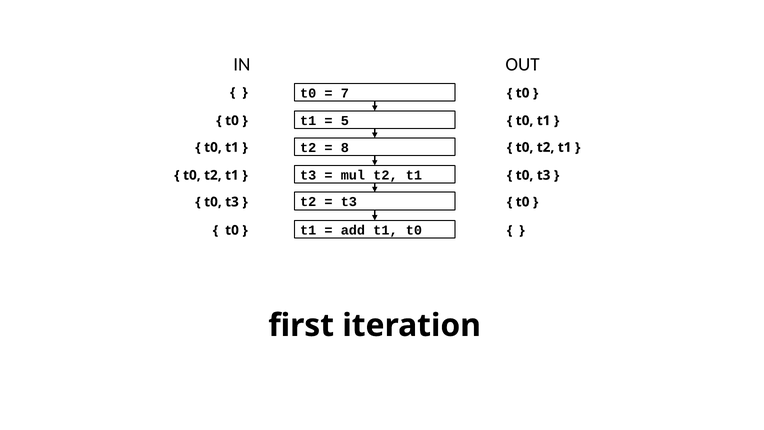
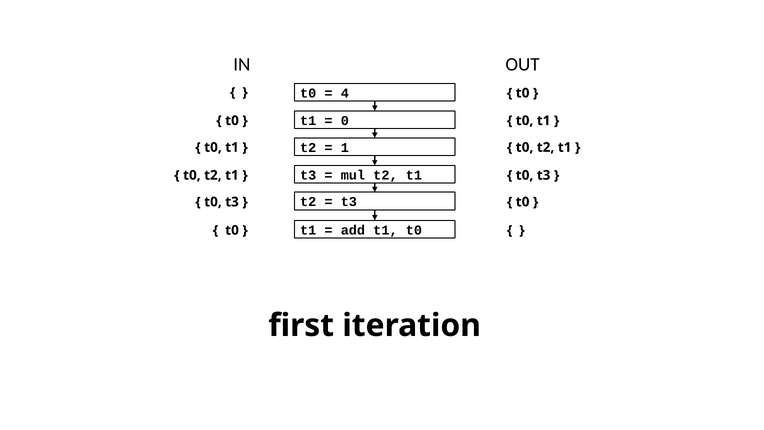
7: 7 -> 4
5: 5 -> 0
8: 8 -> 1
